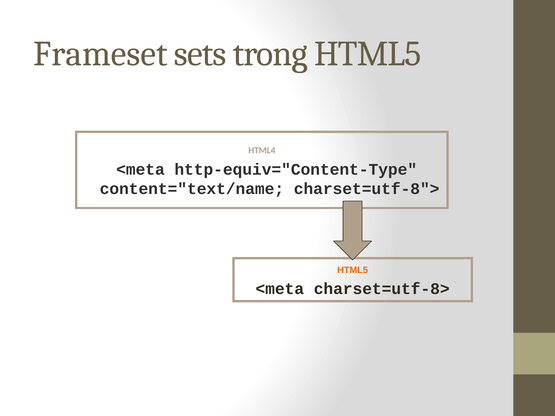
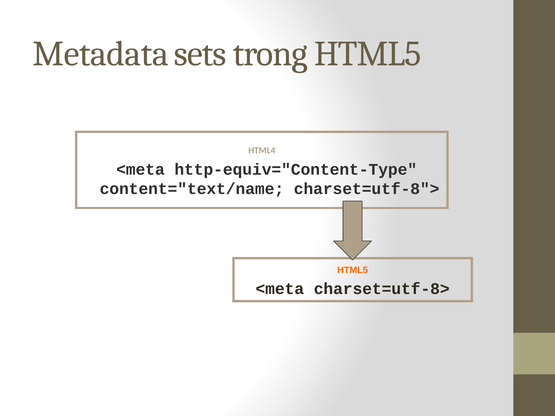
Frameset: Frameset -> Metadata
